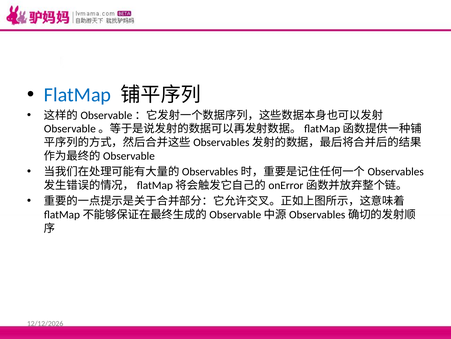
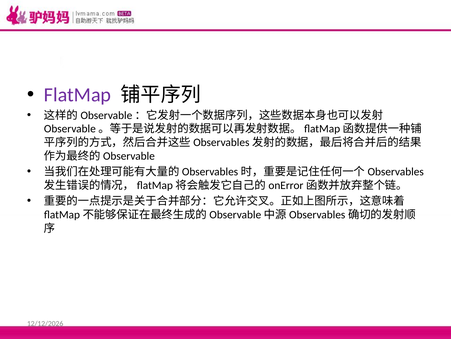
FlatMap colour: blue -> purple
